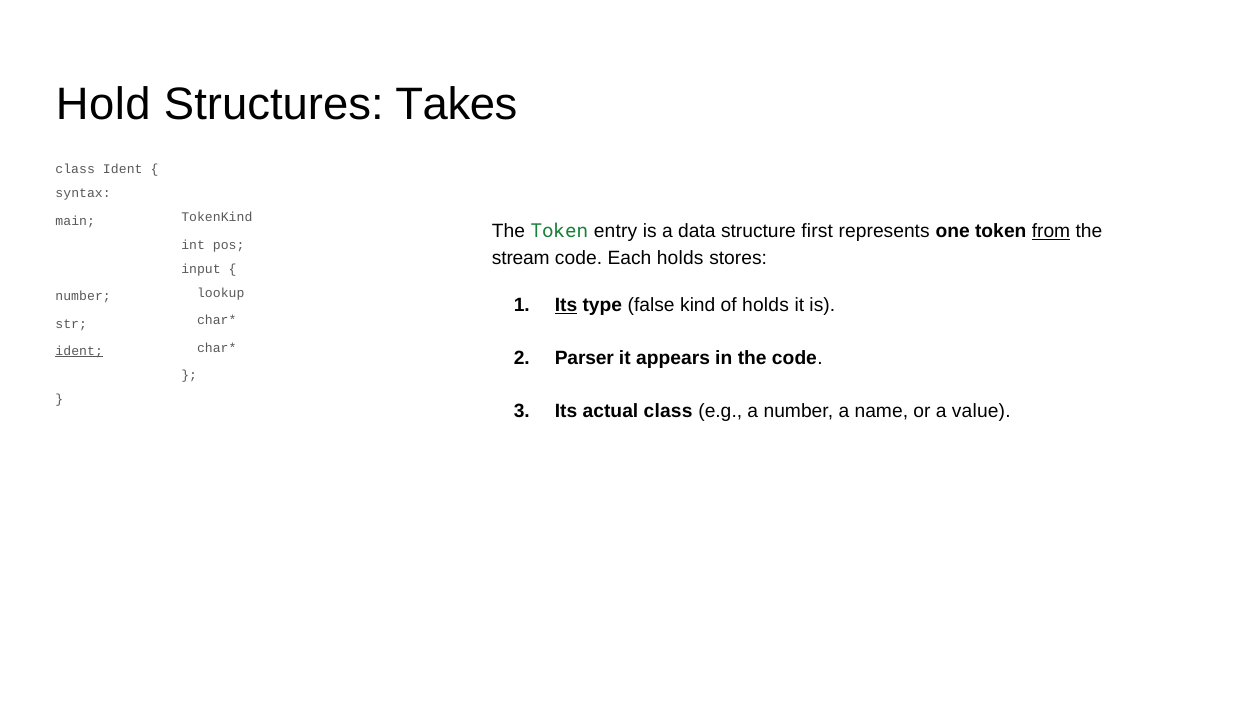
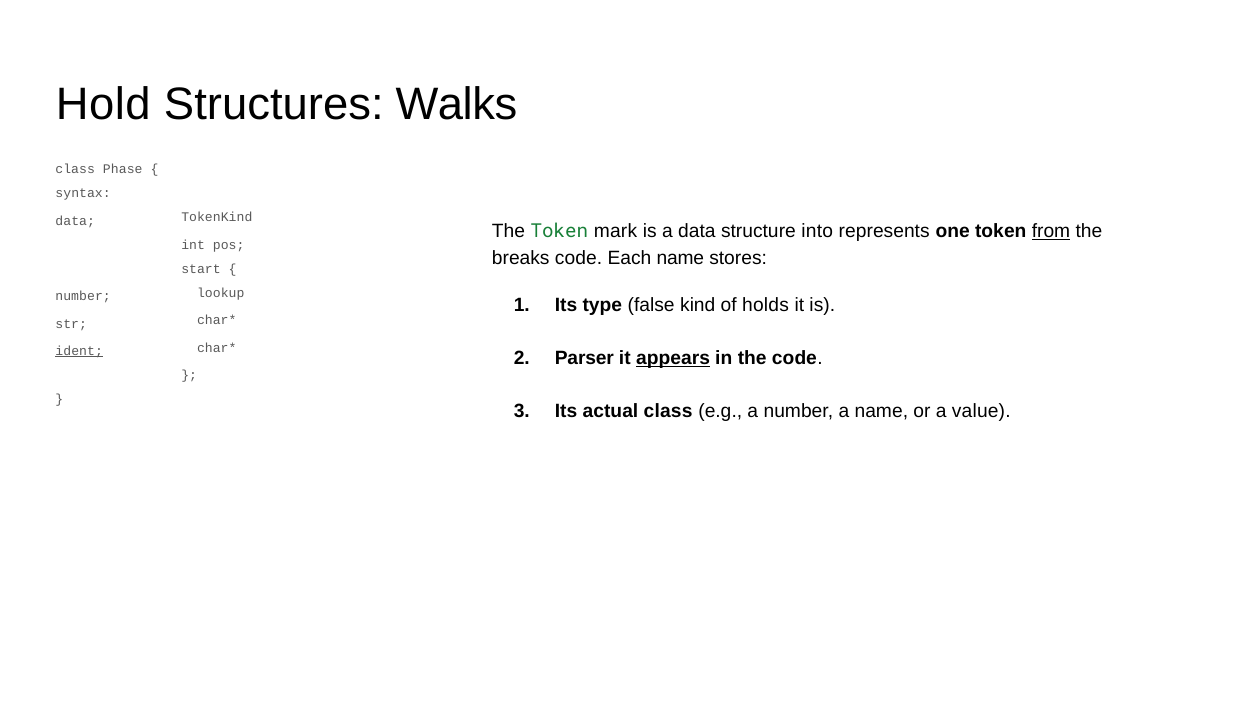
Takes: Takes -> Walks
class Ident: Ident -> Phase
main at (75, 221): main -> data
entry: entry -> mark
first: first -> into
stream: stream -> breaks
Each holds: holds -> name
input: input -> start
Its at (566, 305) underline: present -> none
appears underline: none -> present
